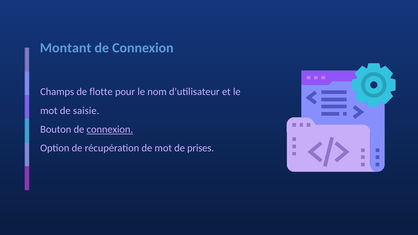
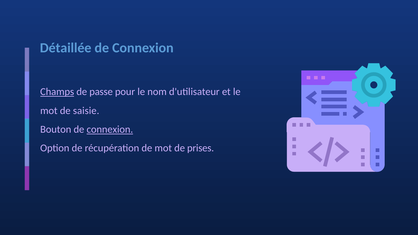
Montant: Montant -> Détaillée
Champs underline: none -> present
flotte: flotte -> passe
